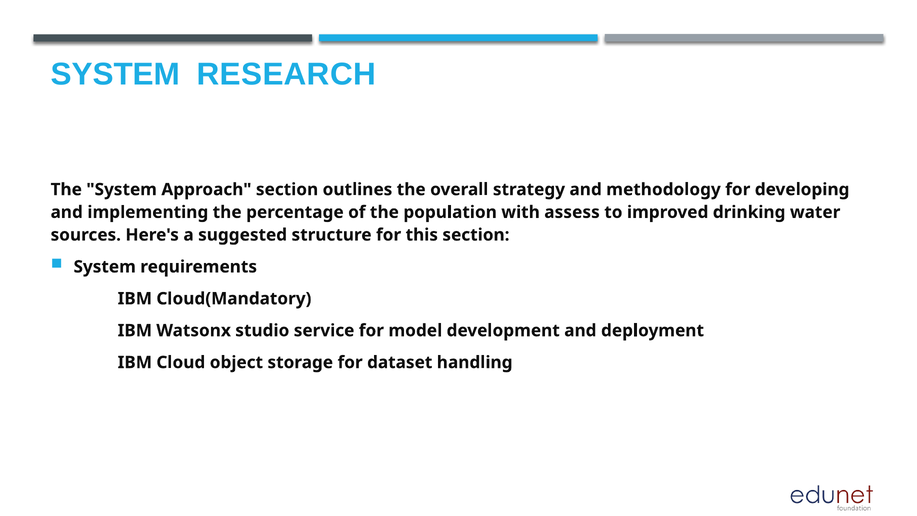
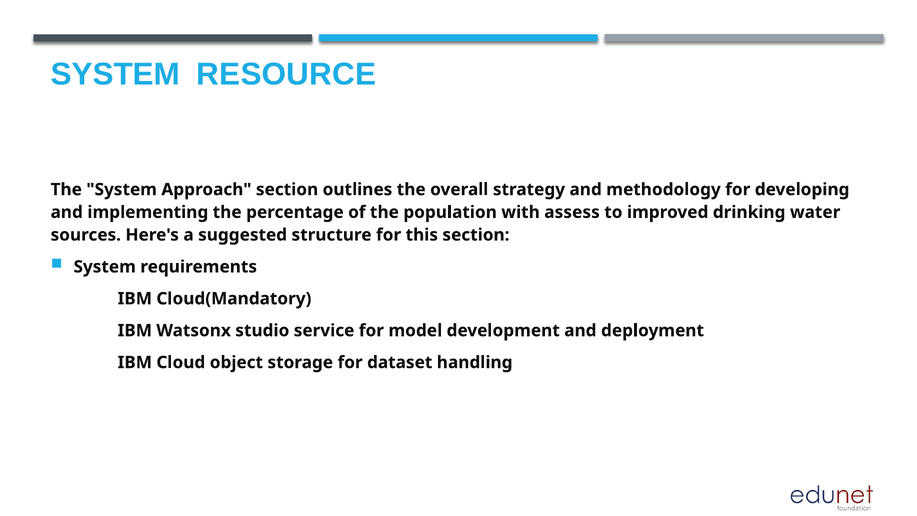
RESEARCH: RESEARCH -> RESOURCE
